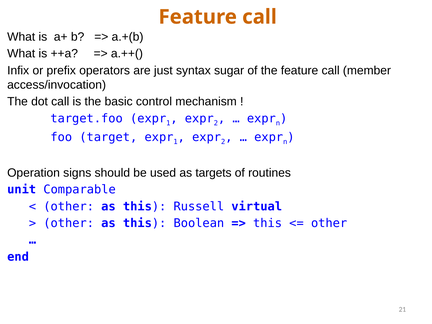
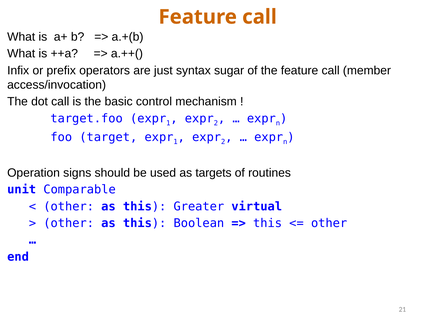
Russell: Russell -> Greater
